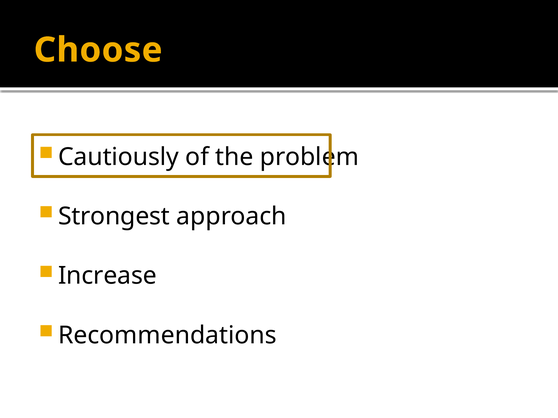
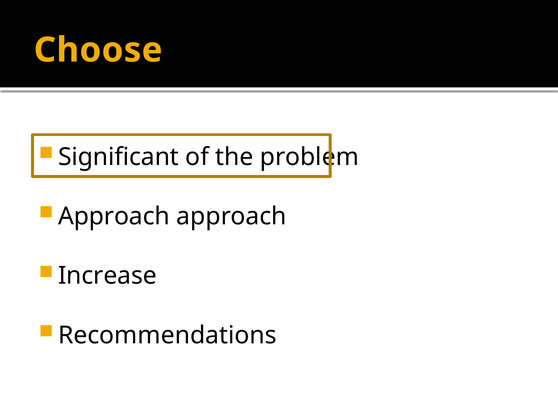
Cautiously: Cautiously -> Significant
Strongest at (114, 217): Strongest -> Approach
